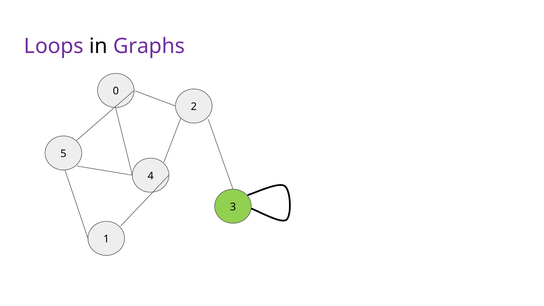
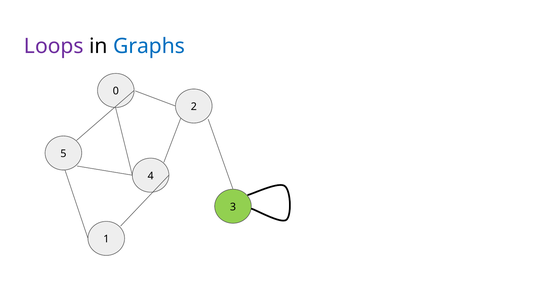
Graphs colour: purple -> blue
